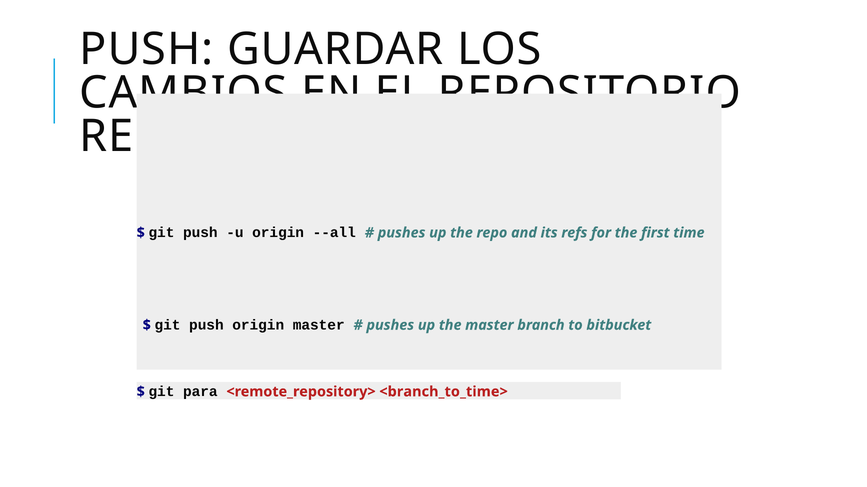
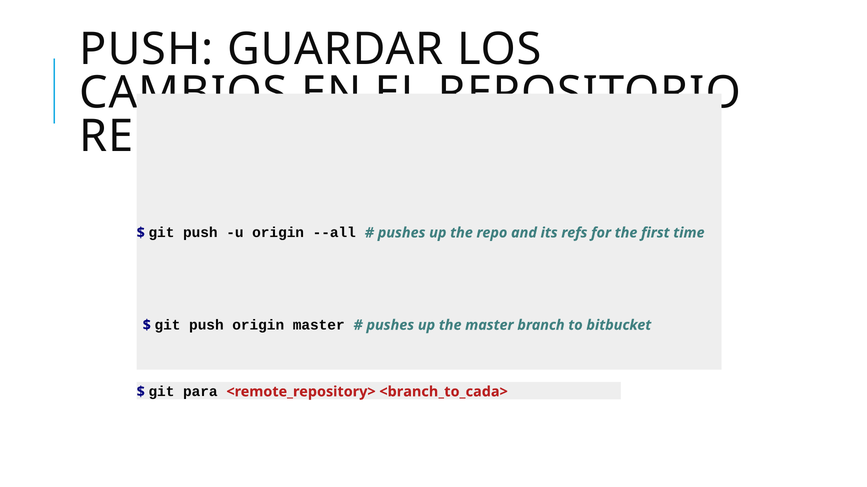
<branch_to_time>: <branch_to_time> -> <branch_to_cada>
